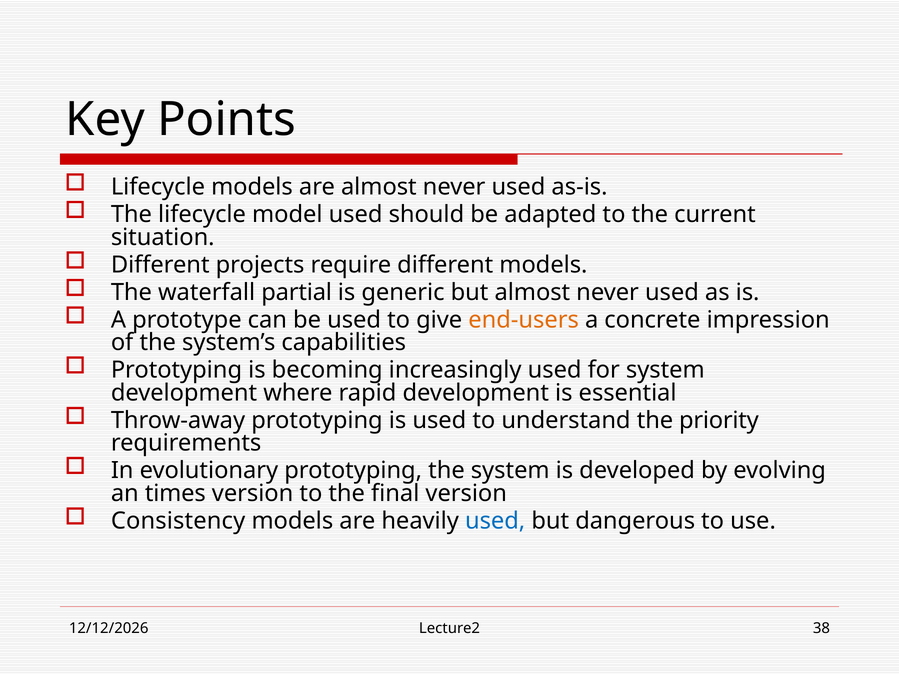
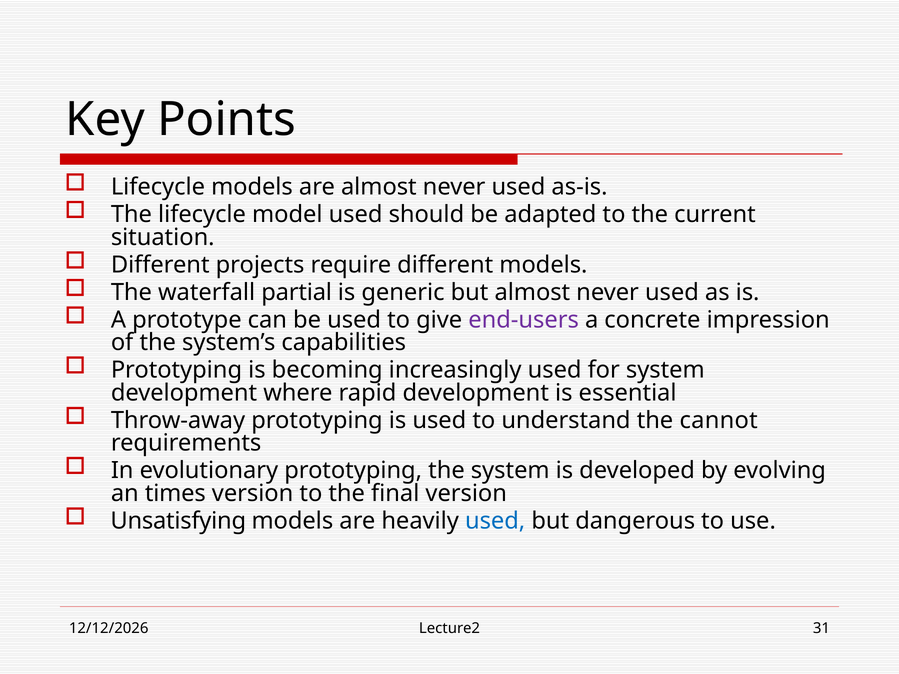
end-users colour: orange -> purple
priority: priority -> cannot
Consistency: Consistency -> Unsatisfying
38: 38 -> 31
